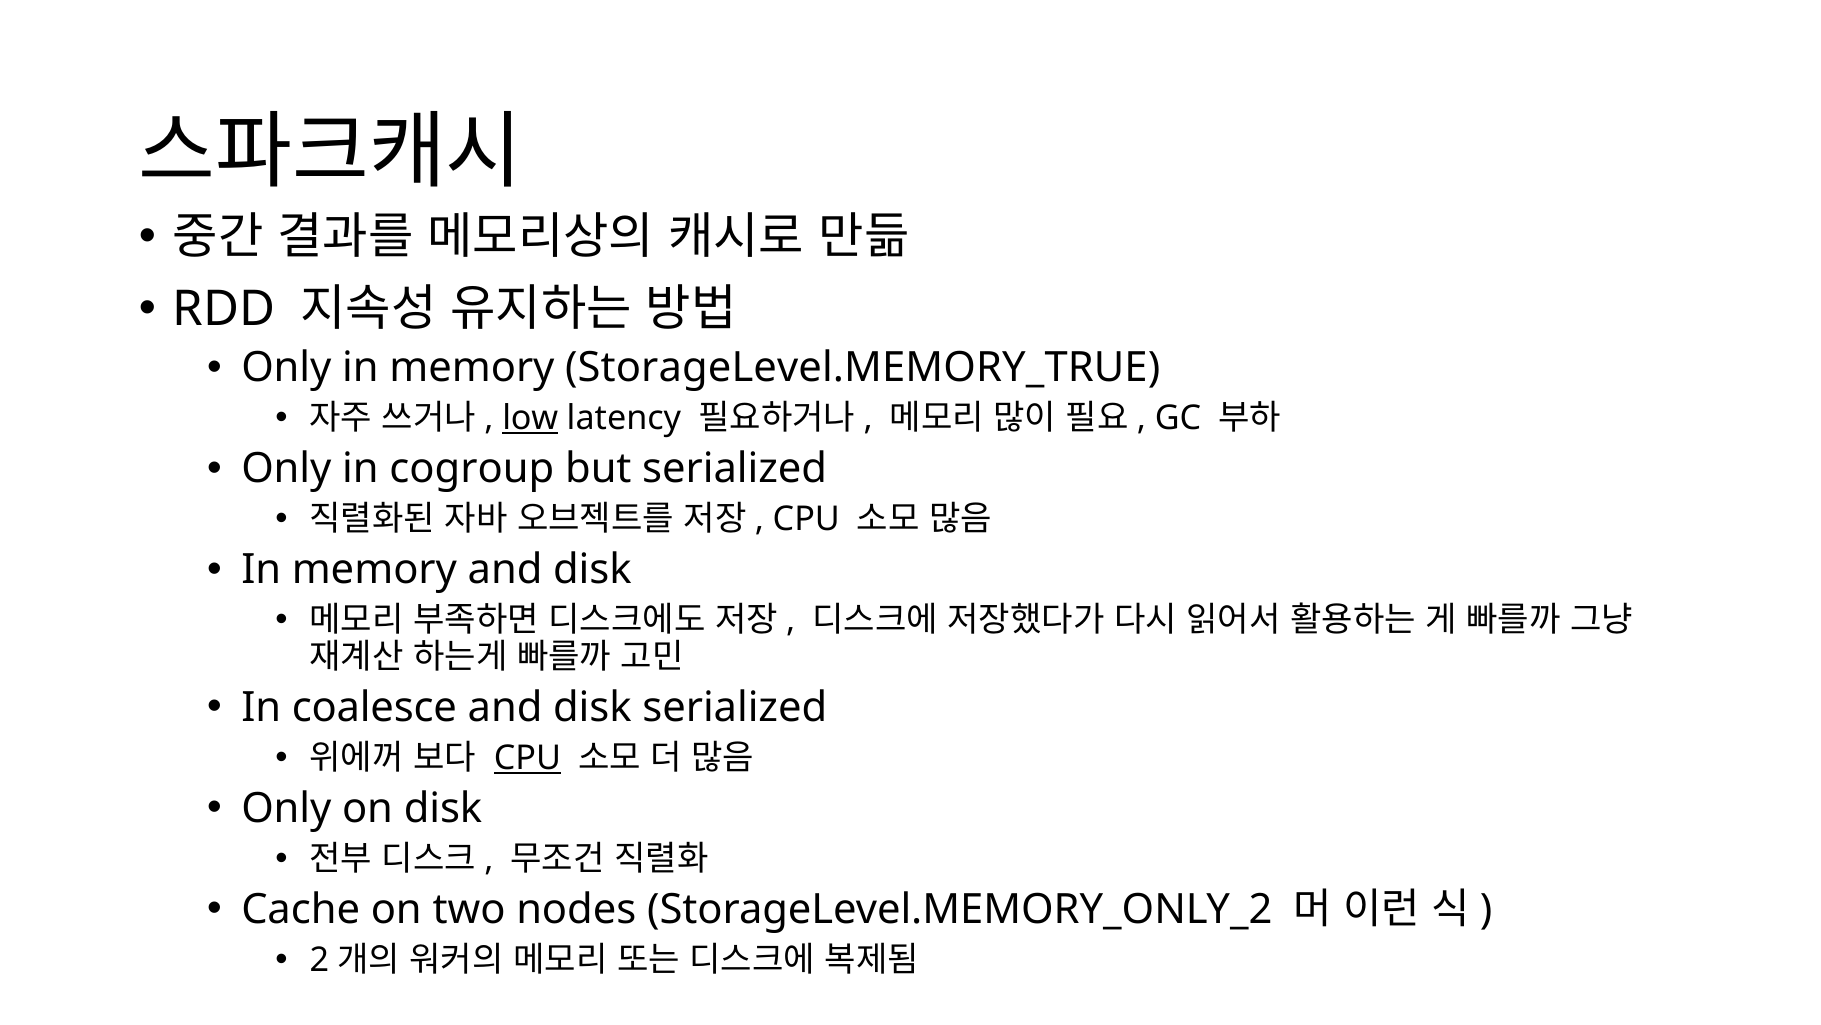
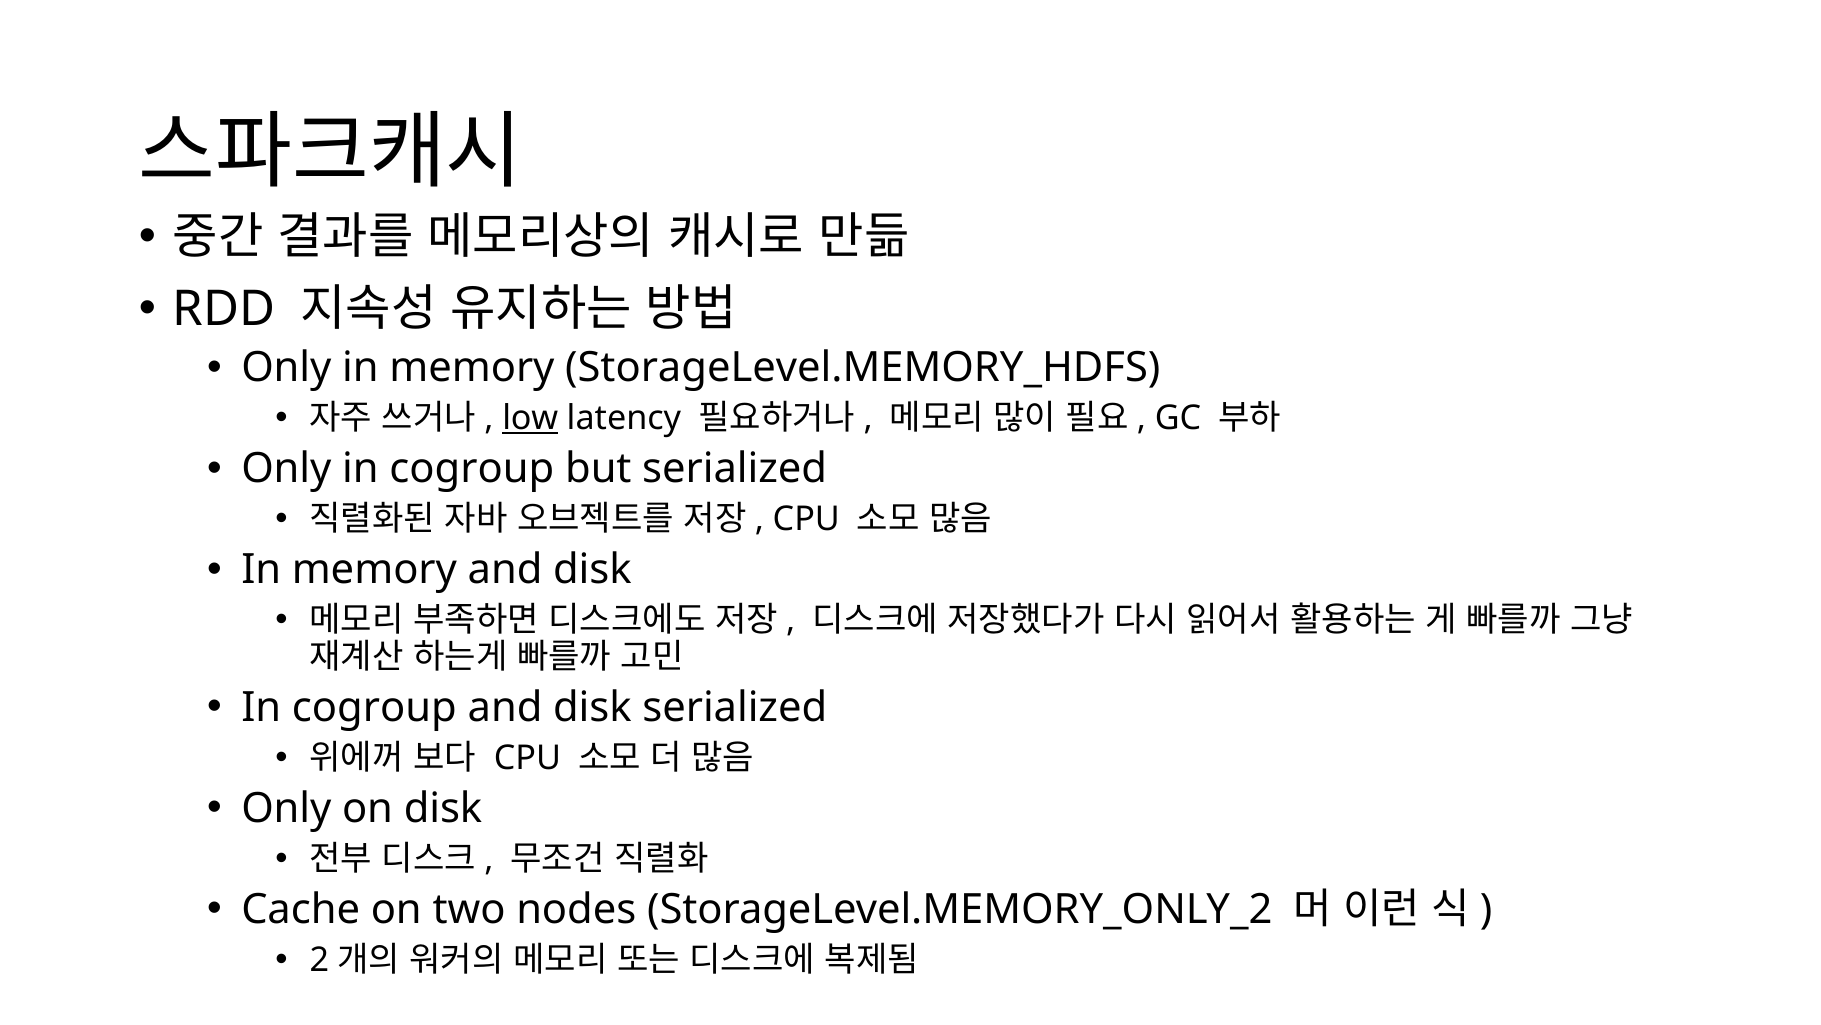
StorageLevel.MEMORY_TRUE: StorageLevel.MEMORY_TRUE -> StorageLevel.MEMORY_HDFS
coalesce at (374, 707): coalesce -> cogroup
CPU at (527, 758) underline: present -> none
